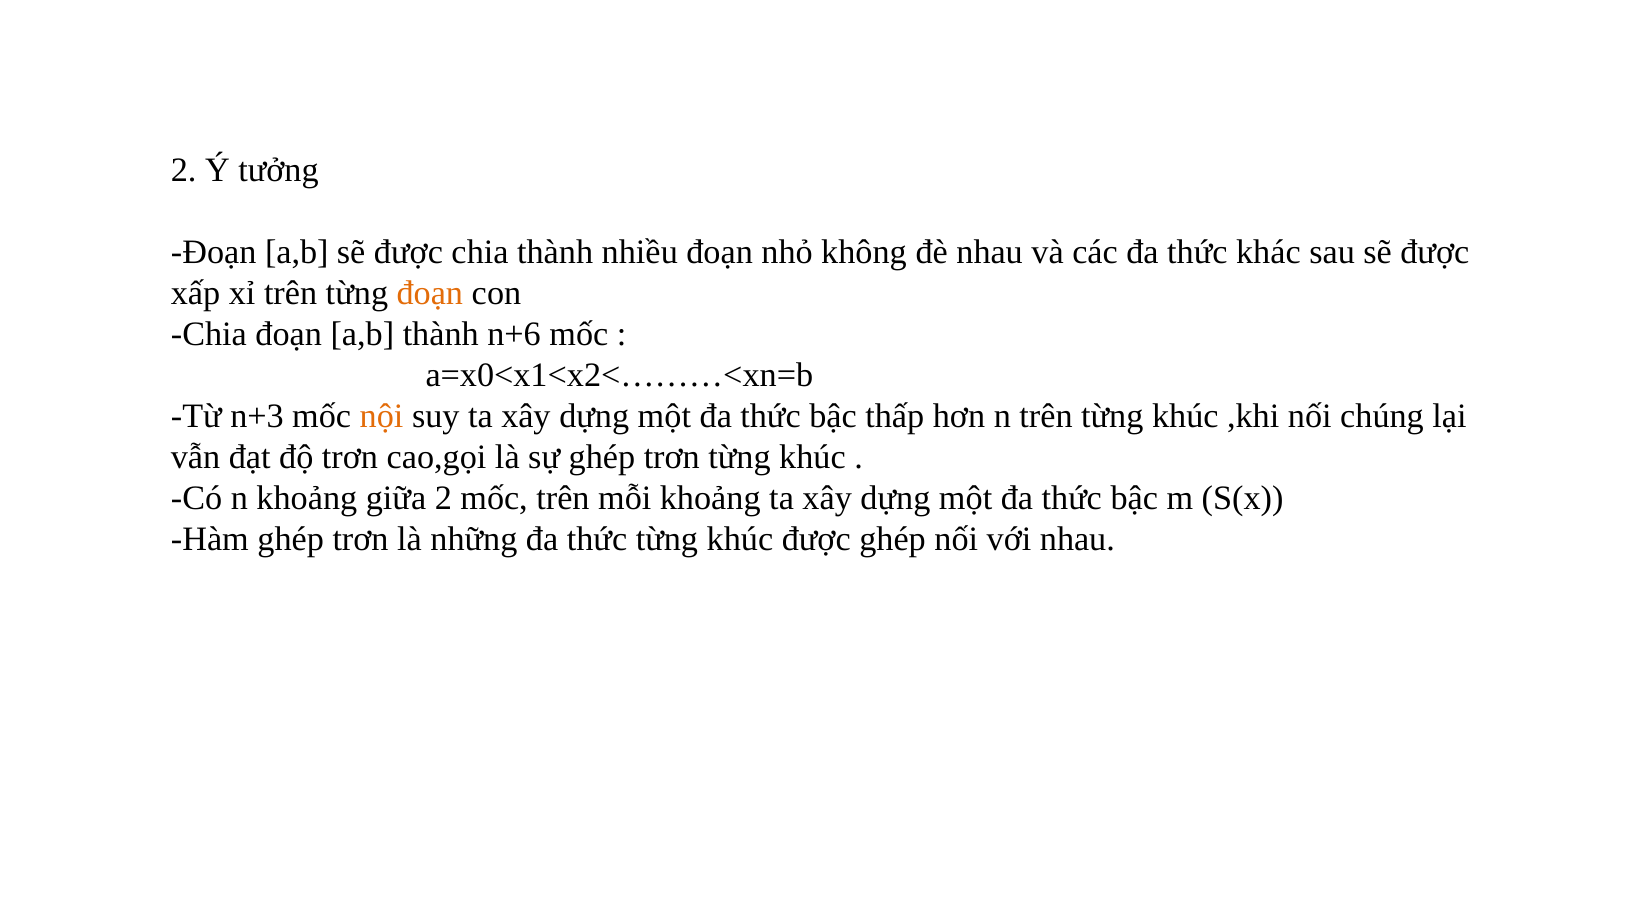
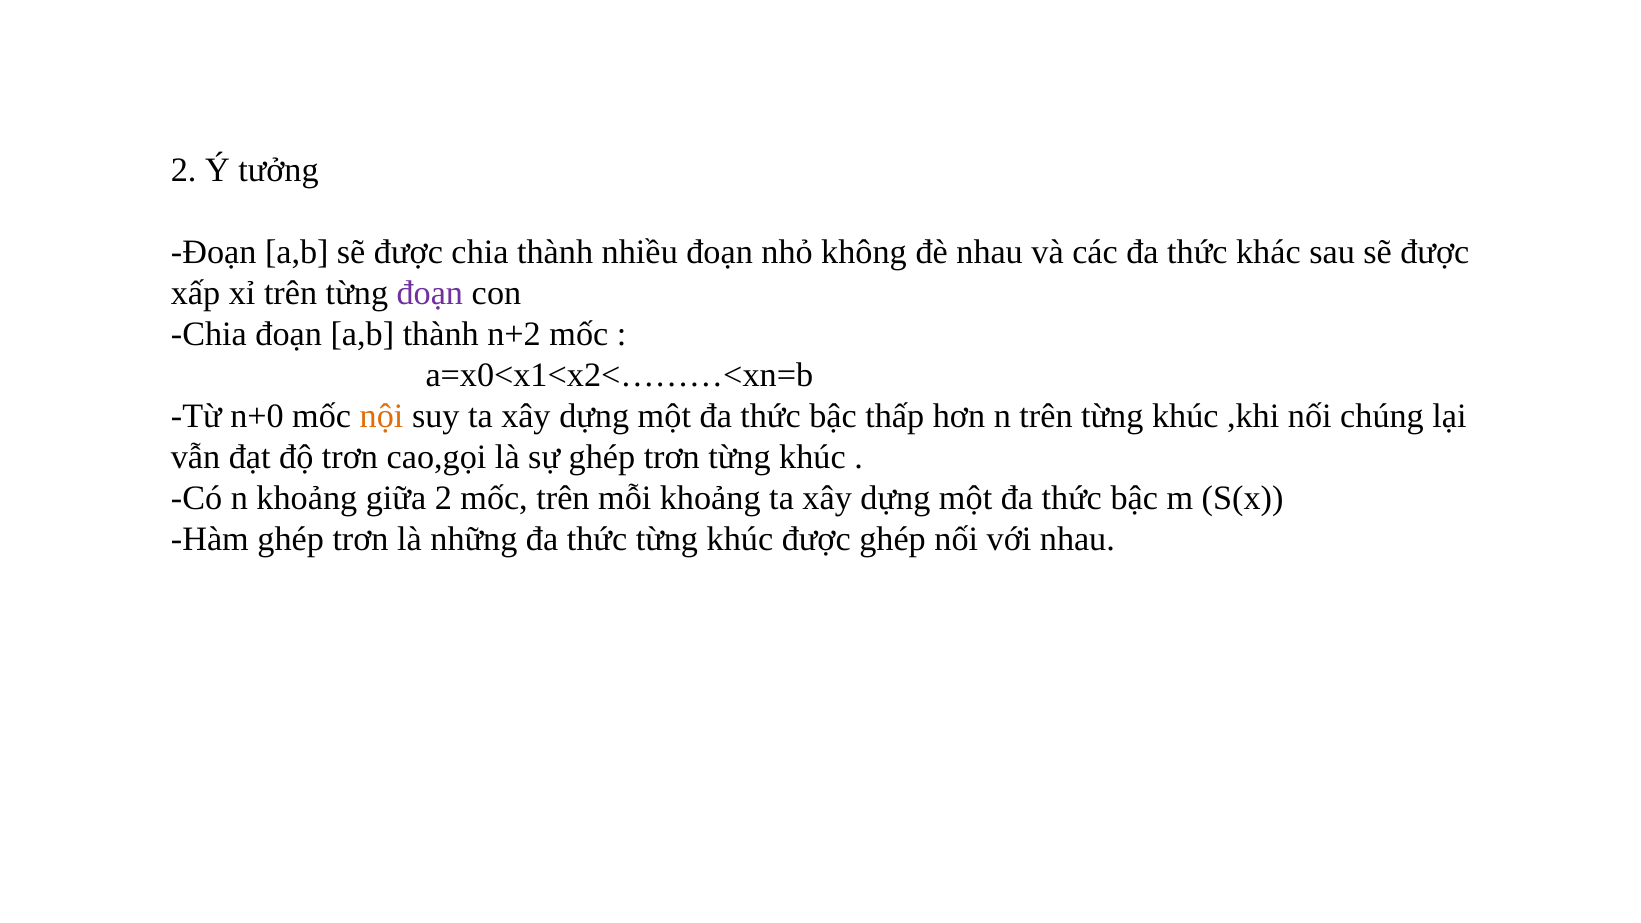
đoạn at (430, 293) colour: orange -> purple
n+6: n+6 -> n+2
n+3: n+3 -> n+0
